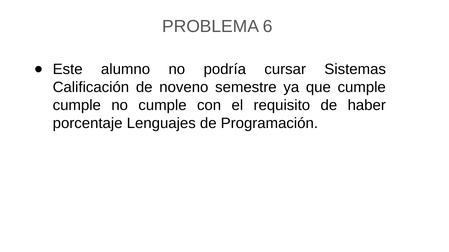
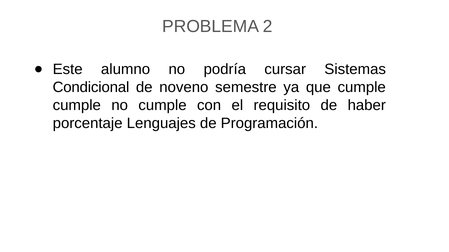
6: 6 -> 2
Calificación: Calificación -> Condicional
